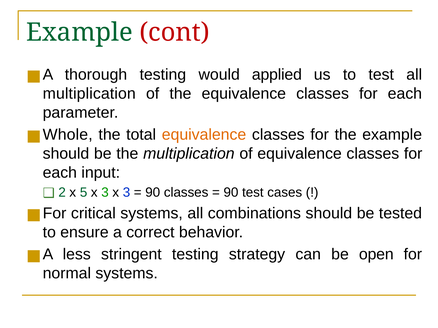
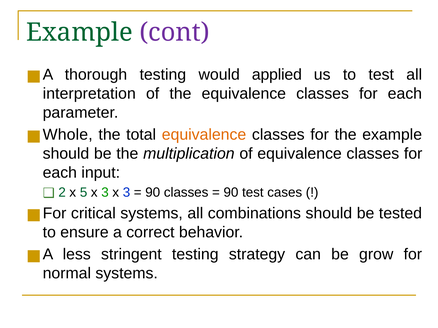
cont colour: red -> purple
multiplication at (89, 94): multiplication -> interpretation
open: open -> grow
